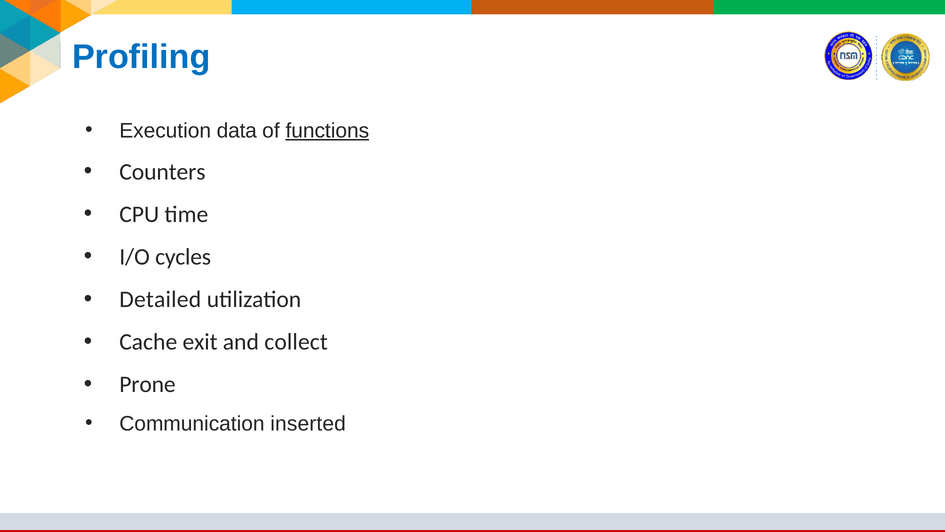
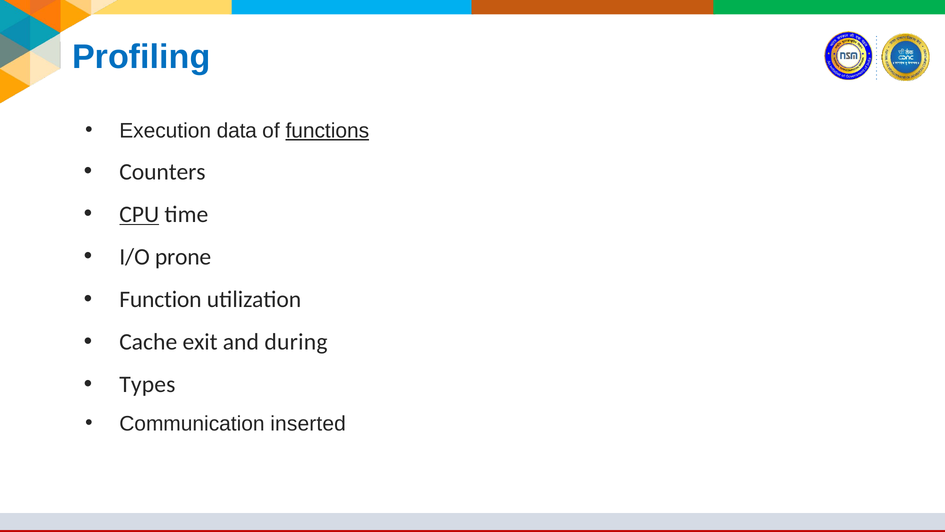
CPU underline: none -> present
cycles: cycles -> prone
Detailed: Detailed -> Function
collect: collect -> during
Prone: Prone -> Types
